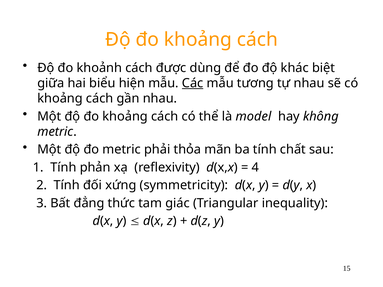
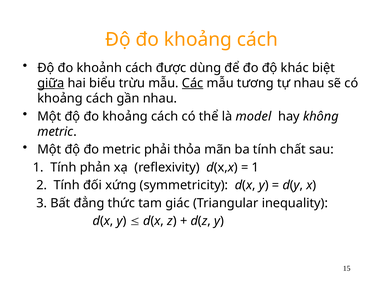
giữa underline: none -> present
hiện: hiện -> trừu
4 at (255, 167): 4 -> 1
